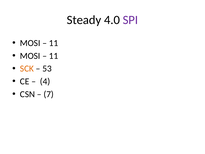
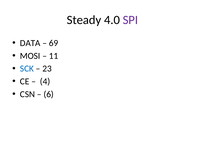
MOSI at (30, 43): MOSI -> DATA
11 at (54, 43): 11 -> 69
SCK colour: orange -> blue
53: 53 -> 23
7: 7 -> 6
